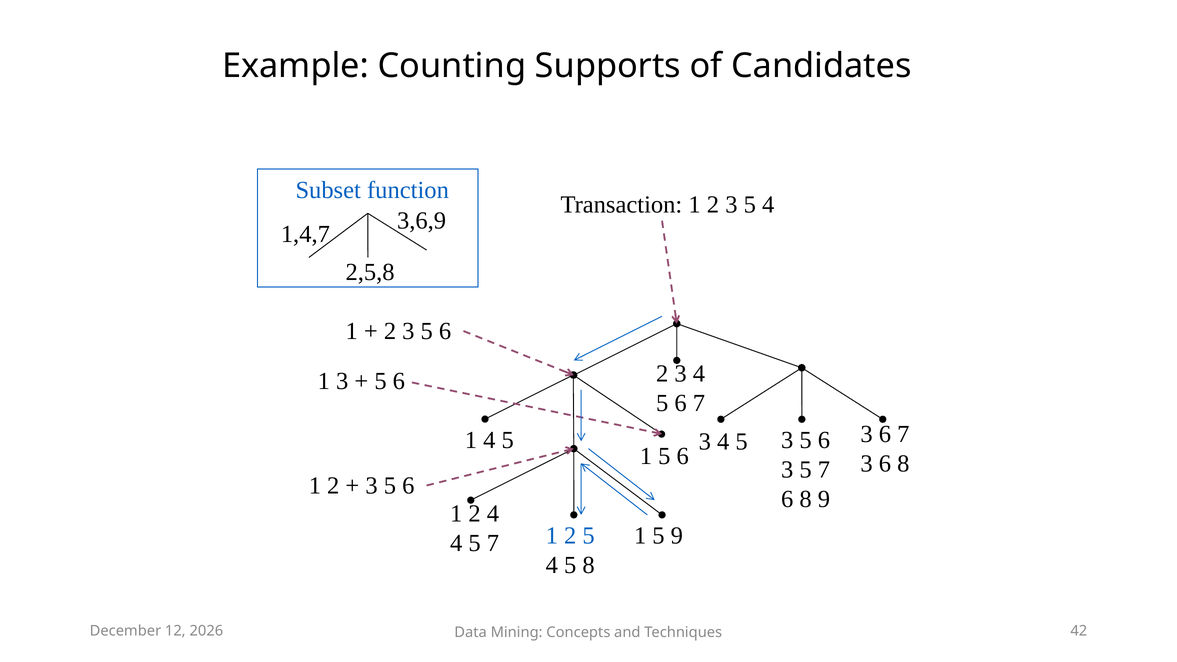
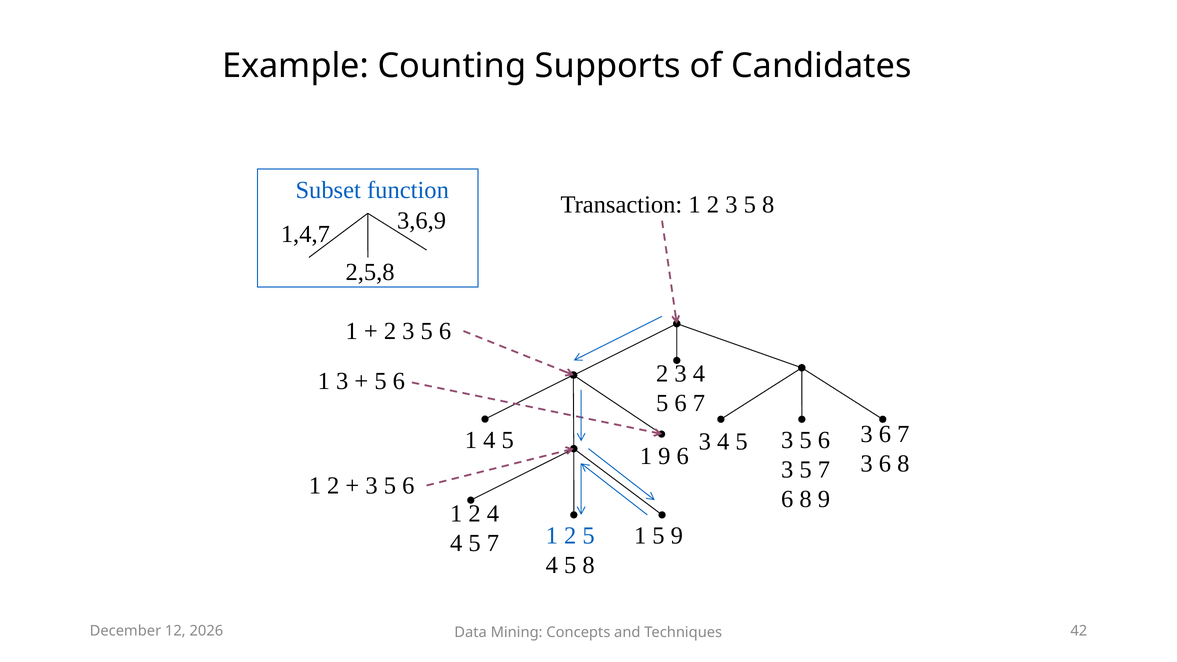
3 5 4: 4 -> 8
5 at (664, 456): 5 -> 9
